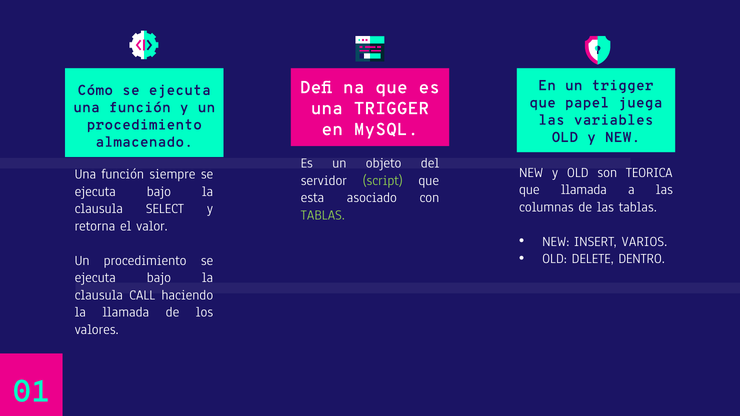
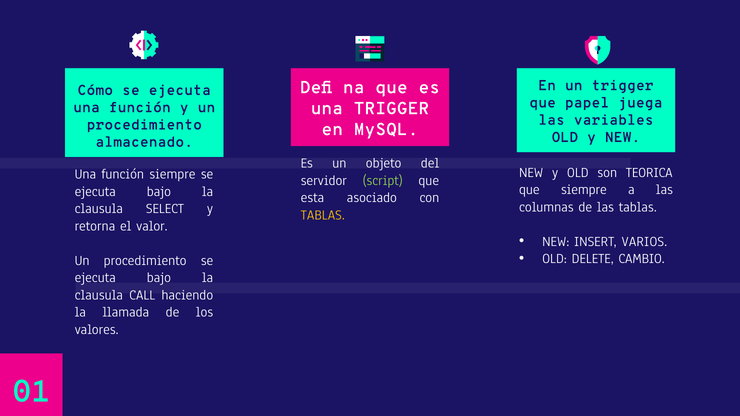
que llamada: llamada -> siempre
TABLAS at (323, 215) colour: light green -> yellow
DENTRO: DENTRO -> CAMBIO
